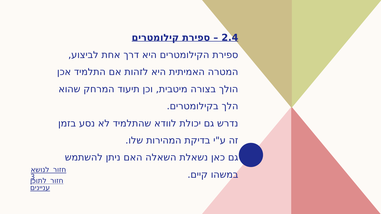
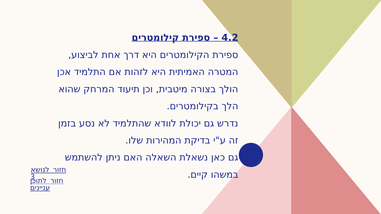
2.4: 2.4 -> 4.2
